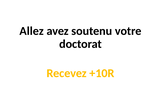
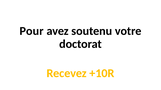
Allez: Allez -> Pour
